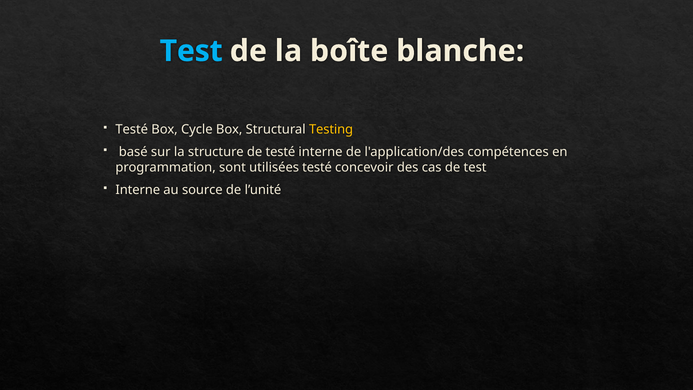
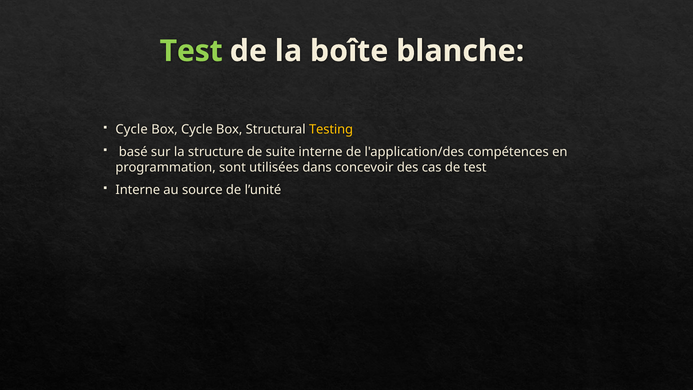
Test at (191, 51) colour: light blue -> light green
Testé at (132, 129): Testé -> Cycle
de testé: testé -> suite
utilisées testé: testé -> dans
